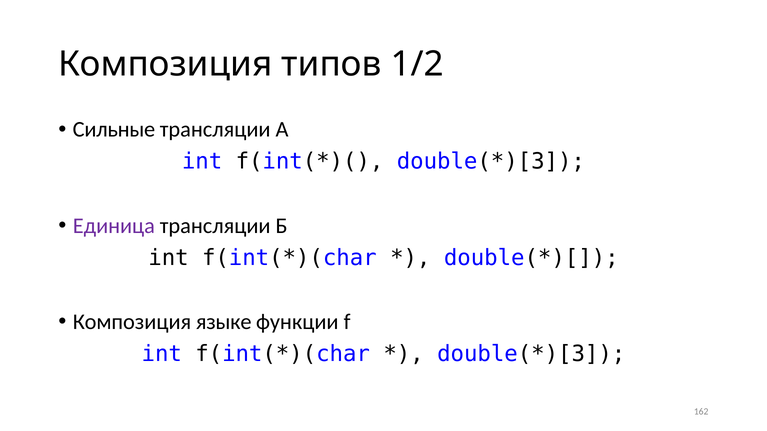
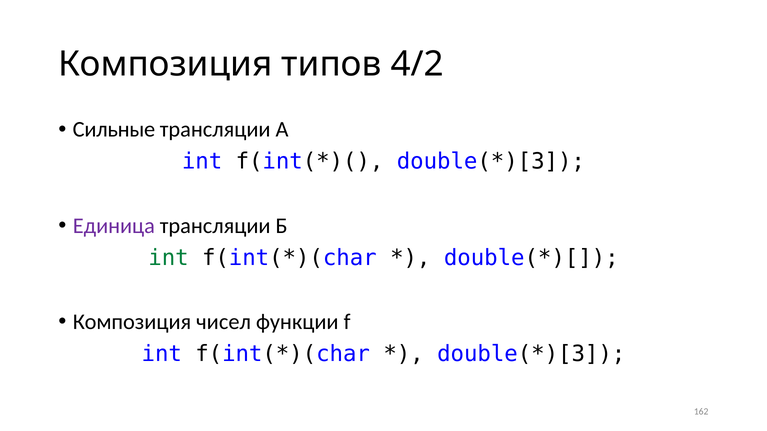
1/2: 1/2 -> 4/2
int at (169, 258) colour: black -> green
языке: языке -> чисел
